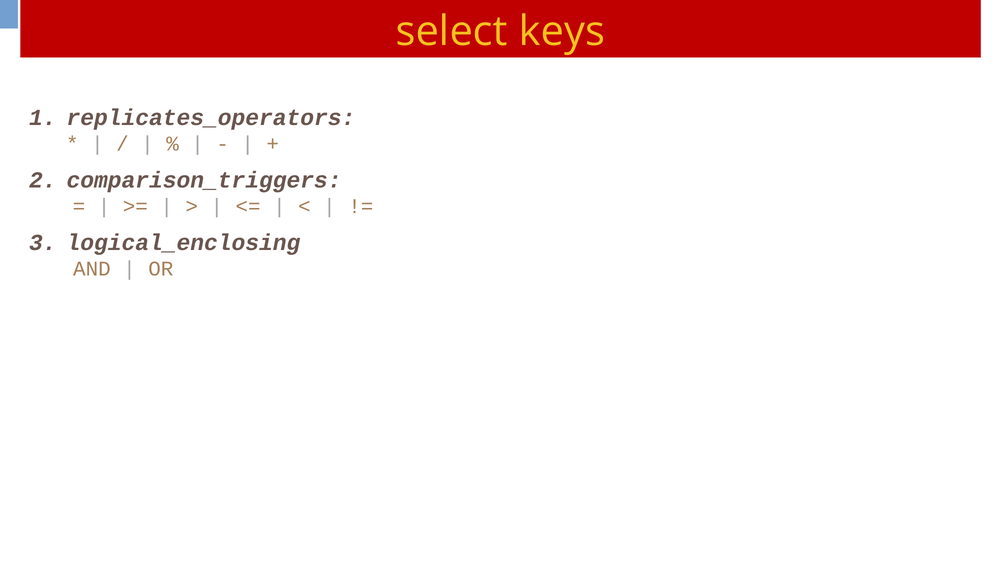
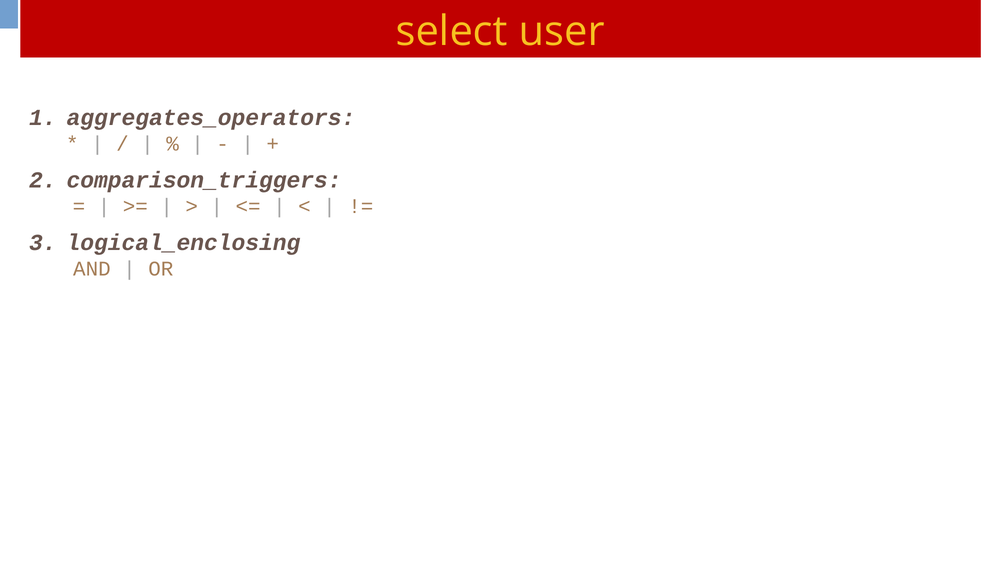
keys: keys -> user
replicates_operators: replicates_operators -> aggregates_operators
